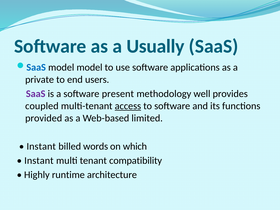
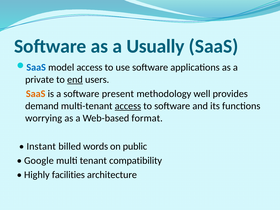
model model: model -> access
end underline: none -> present
SaaS at (36, 94) colour: purple -> orange
coupled: coupled -> demand
provided: provided -> worrying
limited: limited -> format
which: which -> public
Instant at (39, 161): Instant -> Google
runtime: runtime -> facilities
